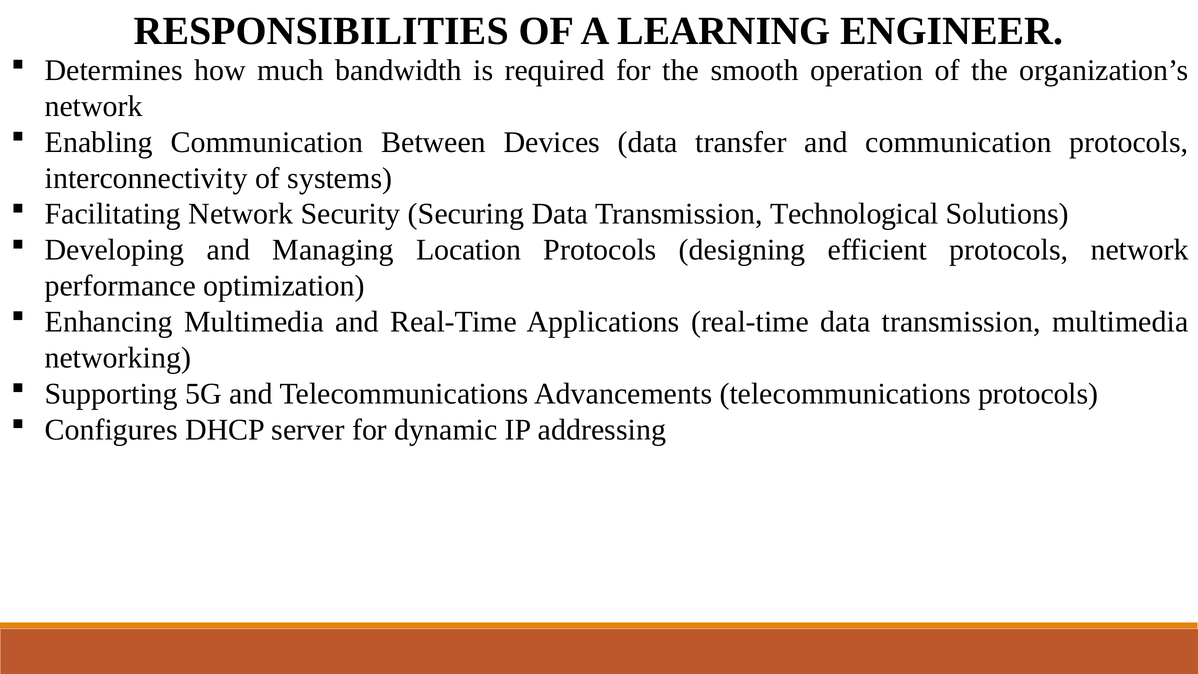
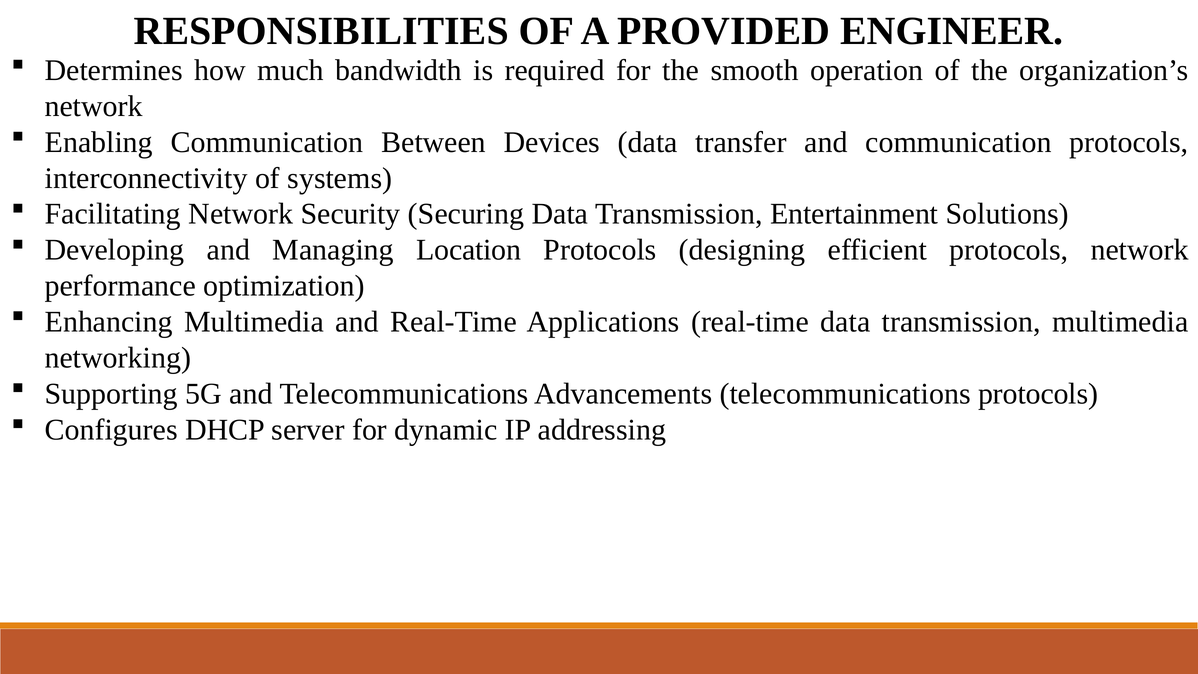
LEARNING: LEARNING -> PROVIDED
Technological: Technological -> Entertainment
